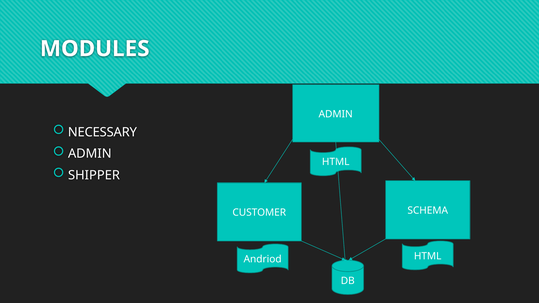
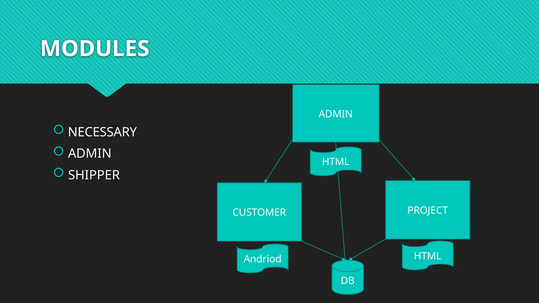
SCHEMA: SCHEMA -> PROJECT
